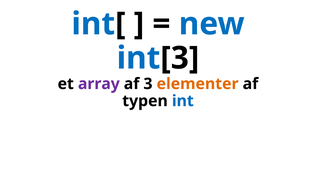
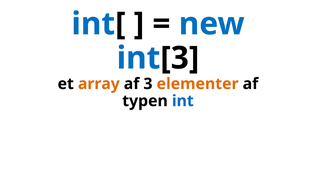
array colour: purple -> orange
